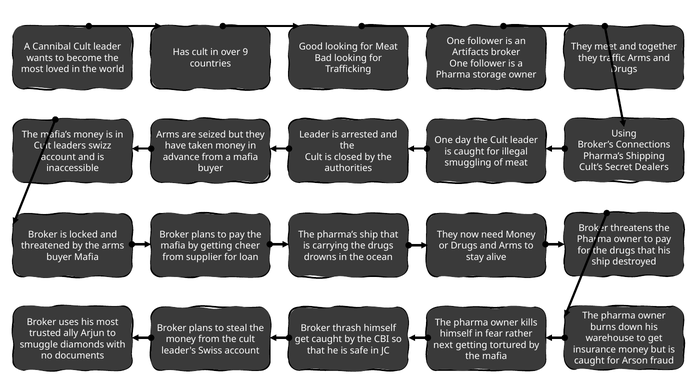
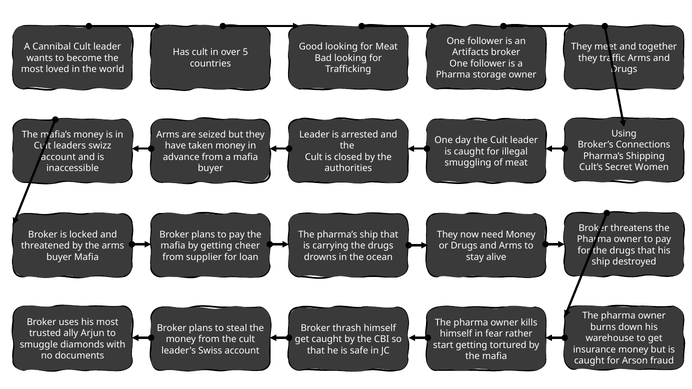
9: 9 -> 5
Dealers: Dealers -> Women
next: next -> start
